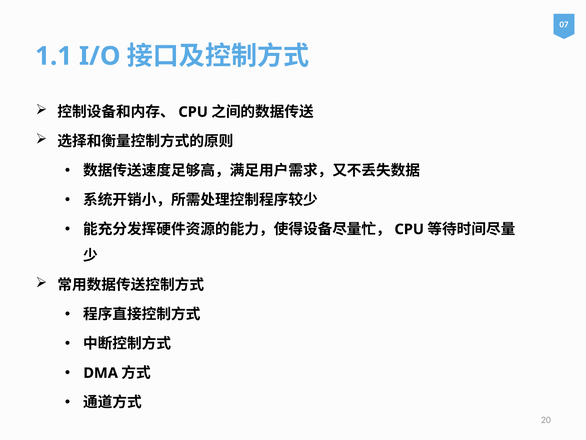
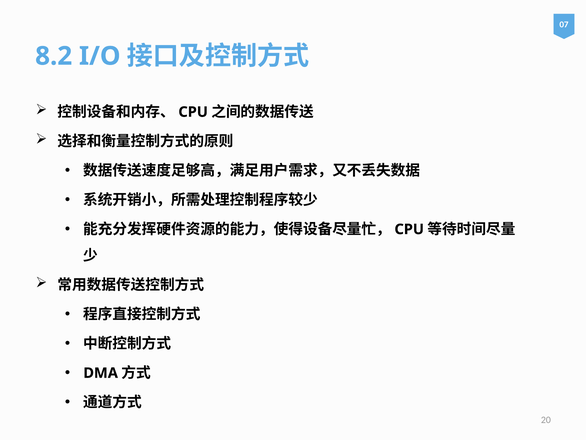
1.1: 1.1 -> 8.2
